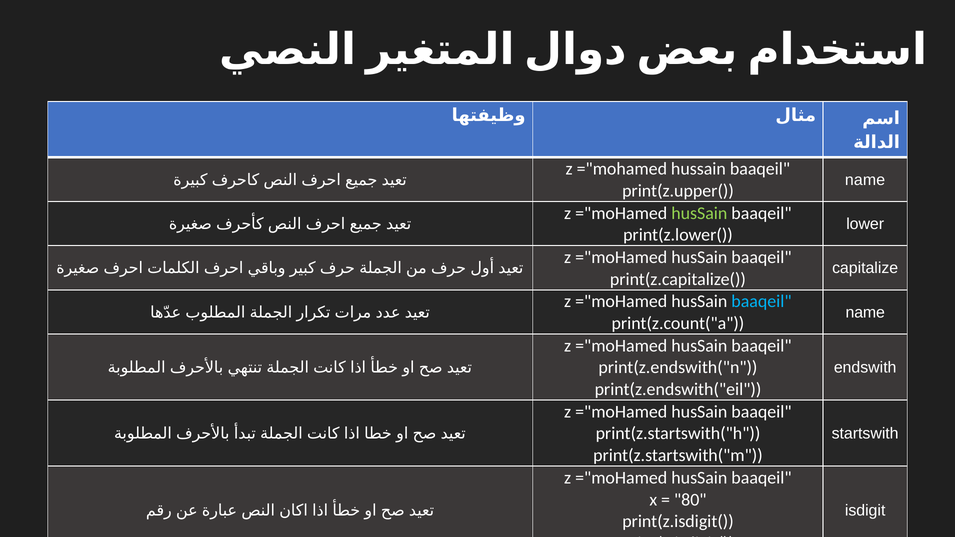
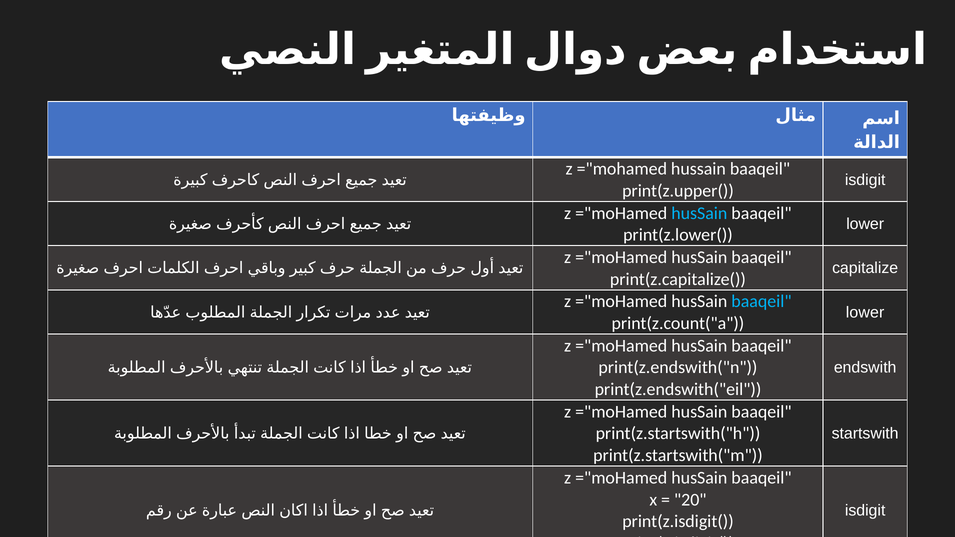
name at (865, 180): name -> isdigit
husSain at (699, 213) colour: light green -> light blue
name at (865, 313): name -> lower
80: 80 -> 20
